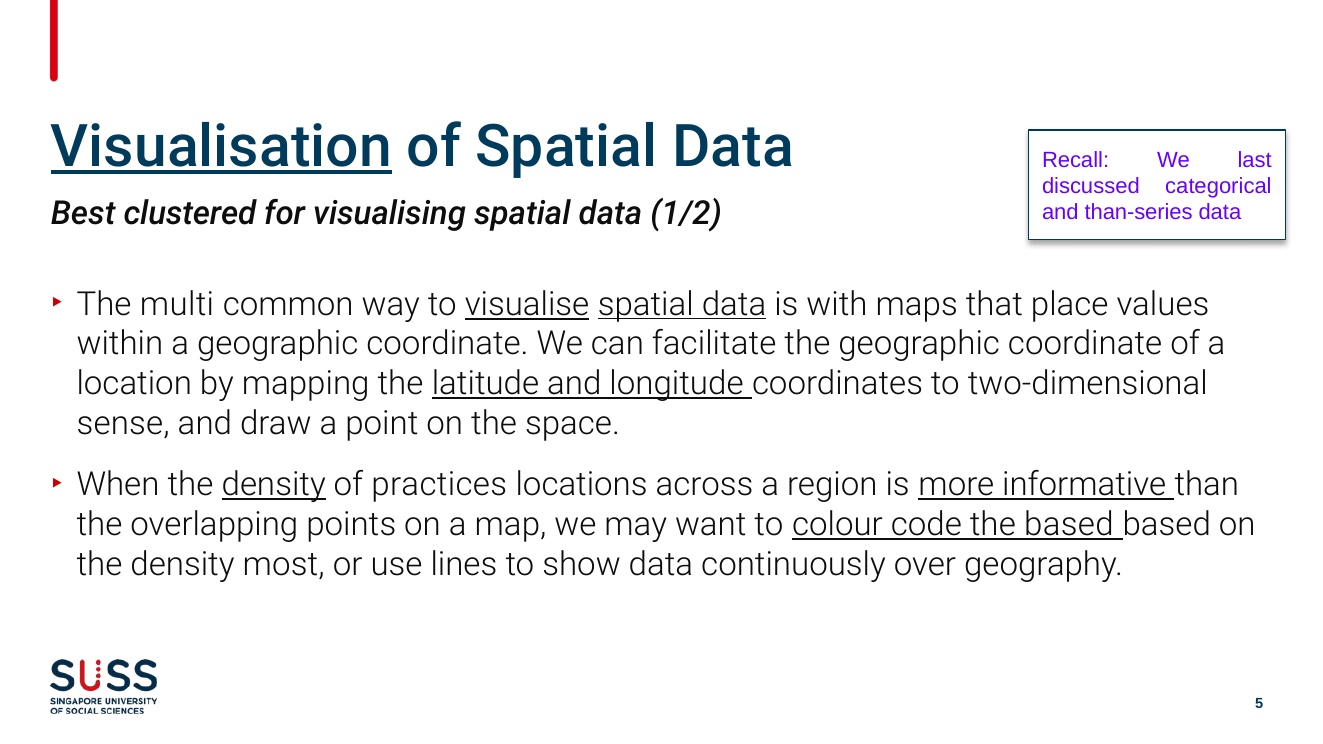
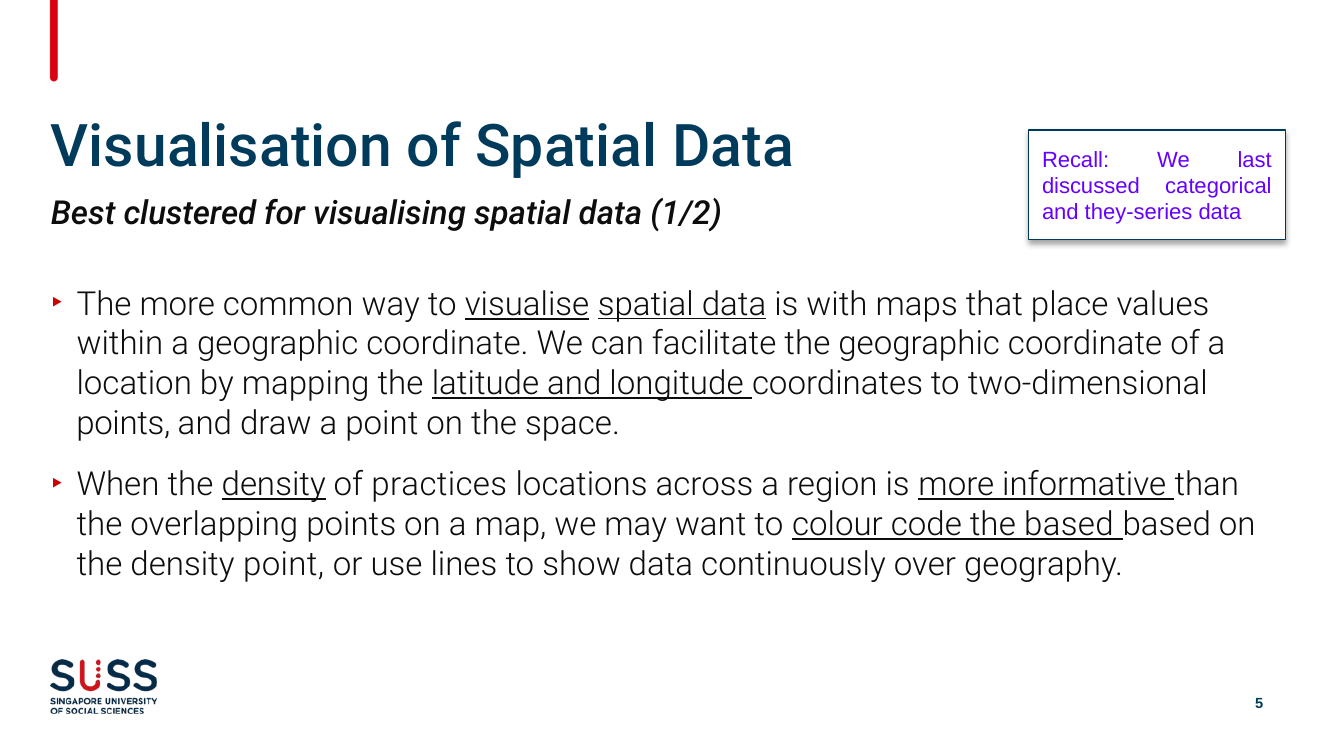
Visualisation underline: present -> none
than-series: than-series -> they-series
The multi: multi -> more
sense at (123, 423): sense -> points
density most: most -> point
